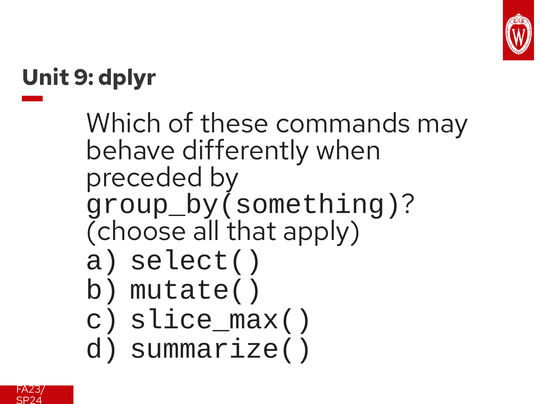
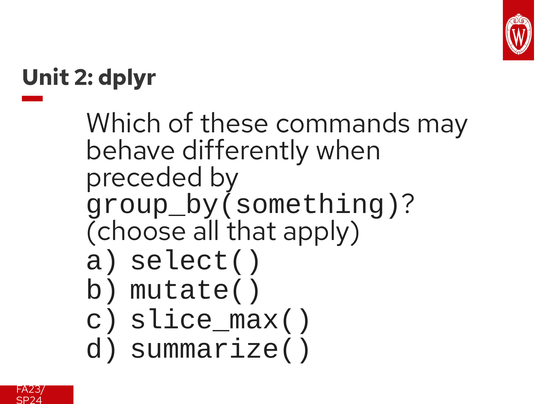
9: 9 -> 2
